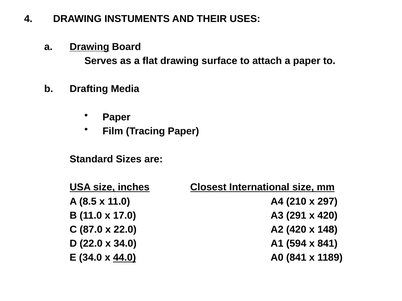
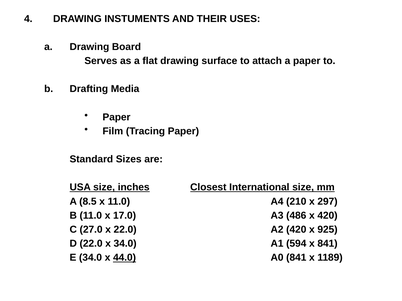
Drawing at (89, 47) underline: present -> none
291: 291 -> 486
87.0: 87.0 -> 27.0
148: 148 -> 925
